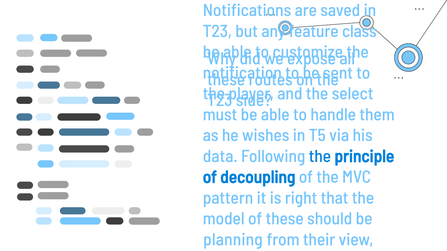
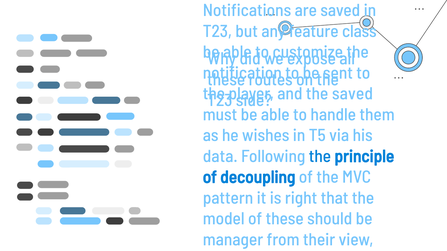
the select: select -> saved
planning: planning -> manager
